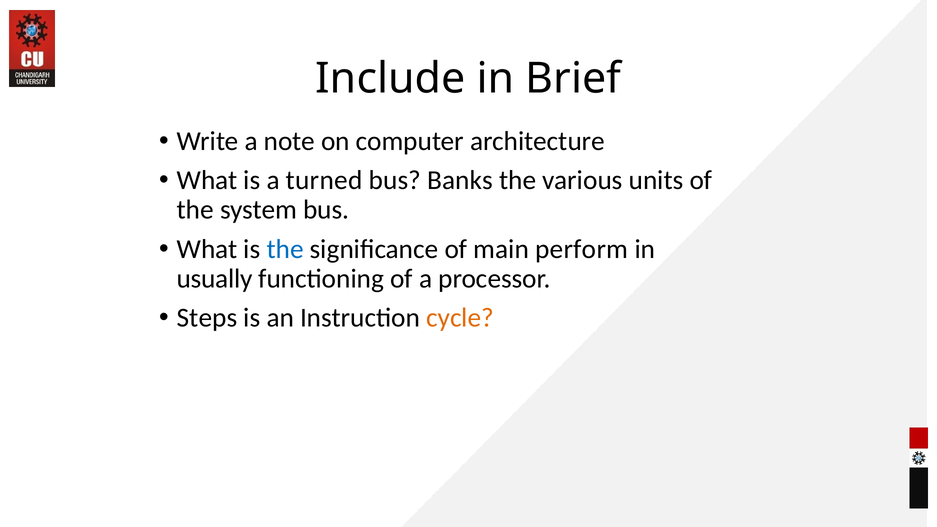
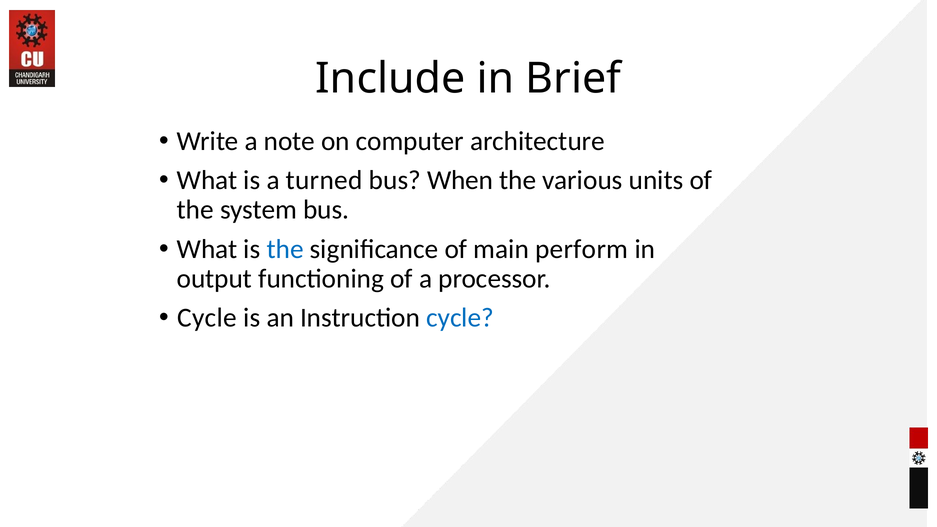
Banks: Banks -> When
usually: usually -> output
Steps at (207, 318): Steps -> Cycle
cycle at (460, 318) colour: orange -> blue
